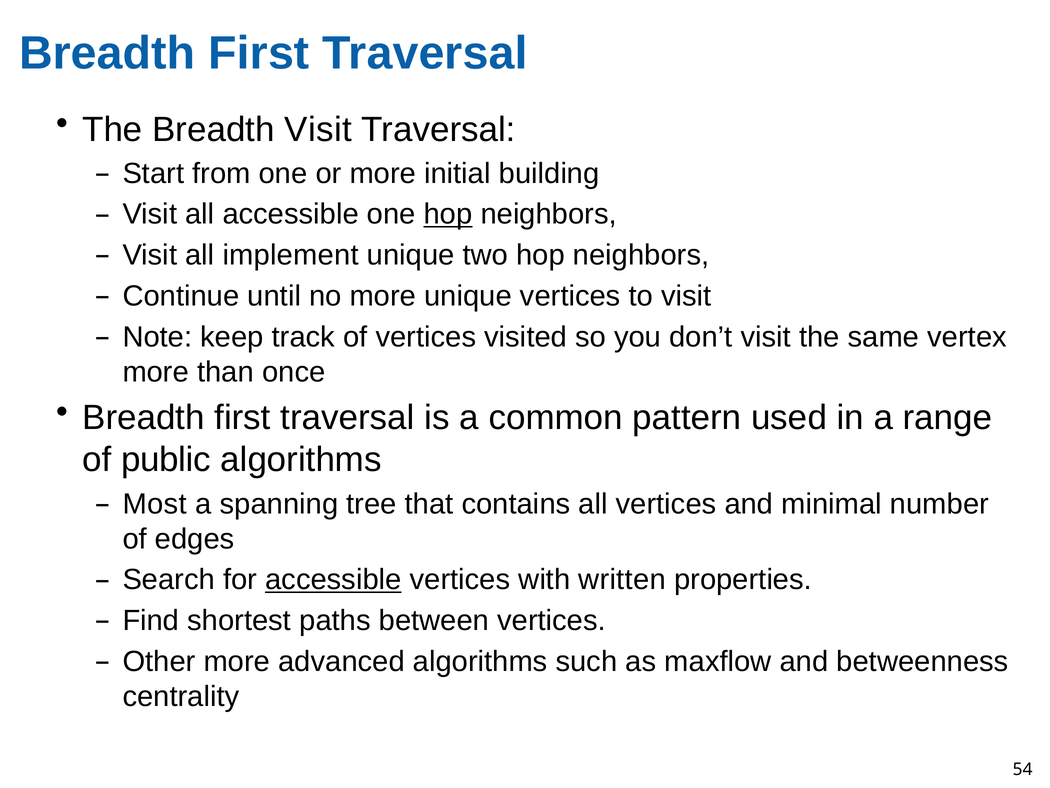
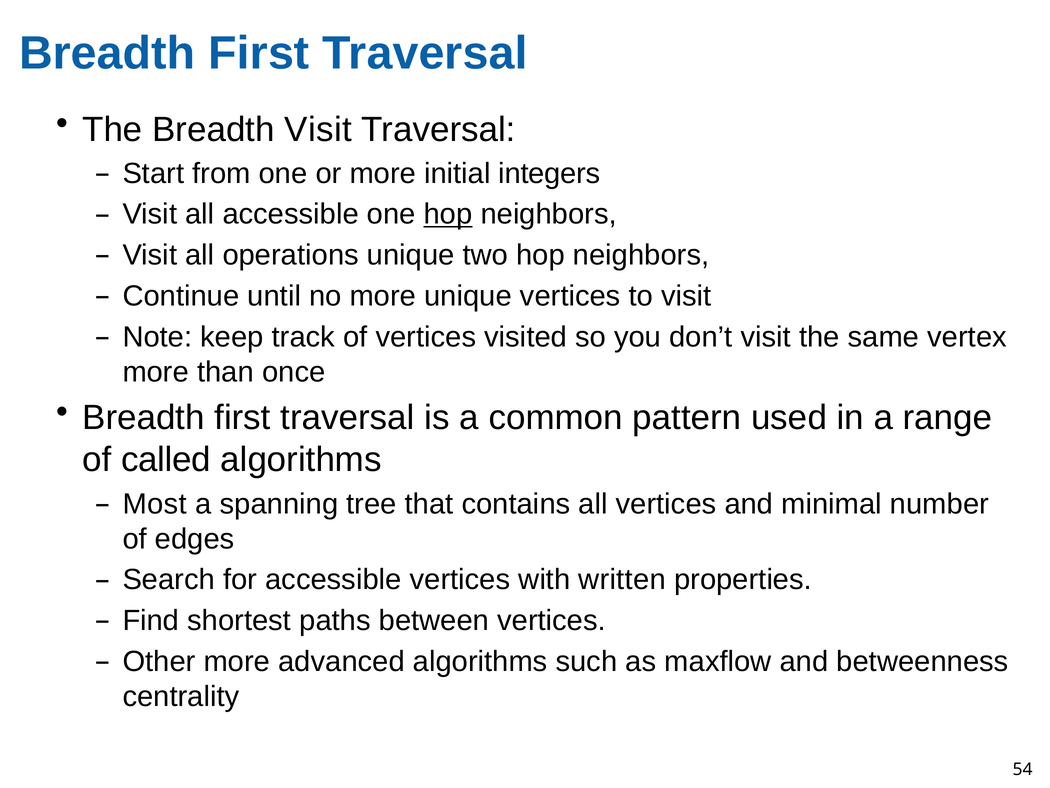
building: building -> integers
implement: implement -> operations
public: public -> called
accessible at (333, 579) underline: present -> none
